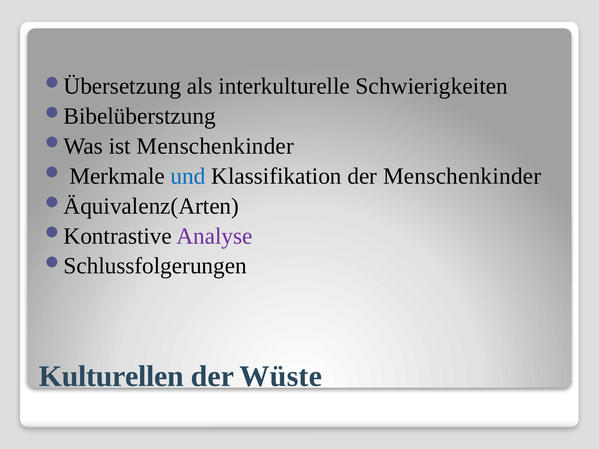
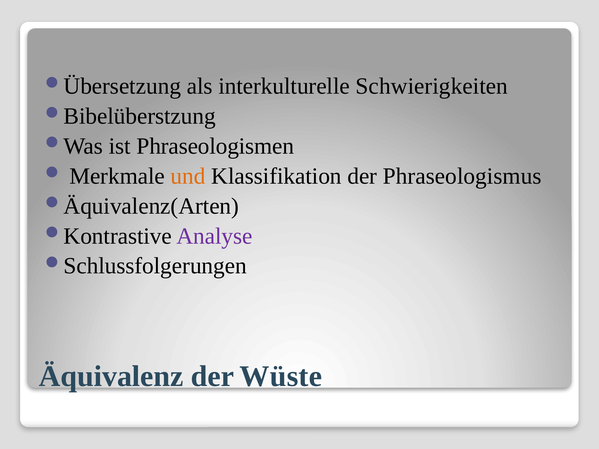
ist Menschenkinder: Menschenkinder -> Phraseologismen
und colour: blue -> orange
der Menschenkinder: Menschenkinder -> Phraseologismus
Kulturellen: Kulturellen -> Äquivalenz
